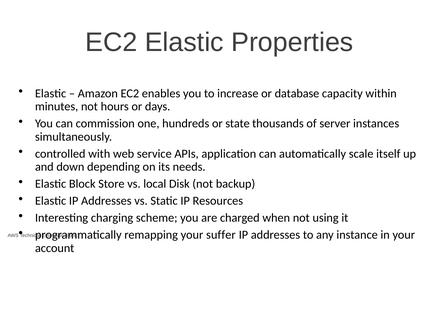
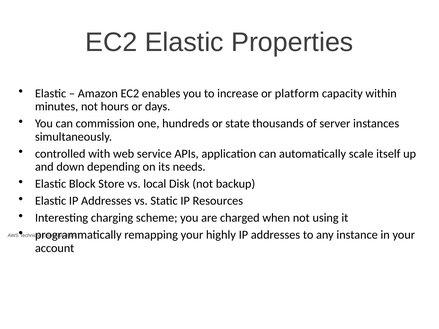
database: database -> platform
suffer: suffer -> highly
